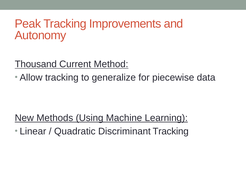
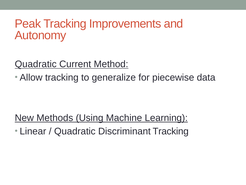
Thousand at (36, 64): Thousand -> Quadratic
